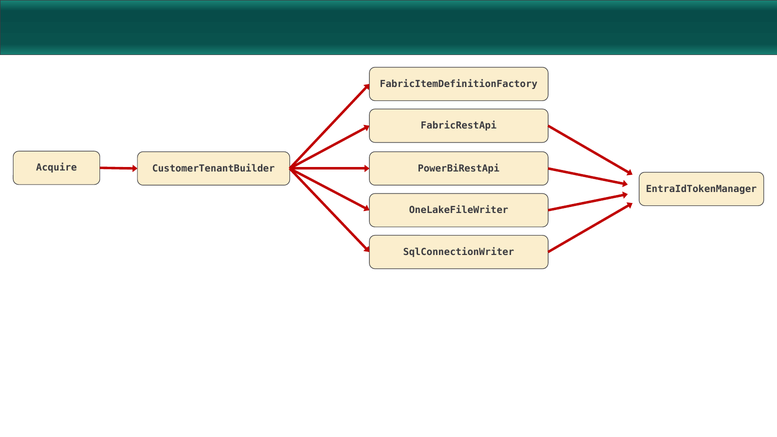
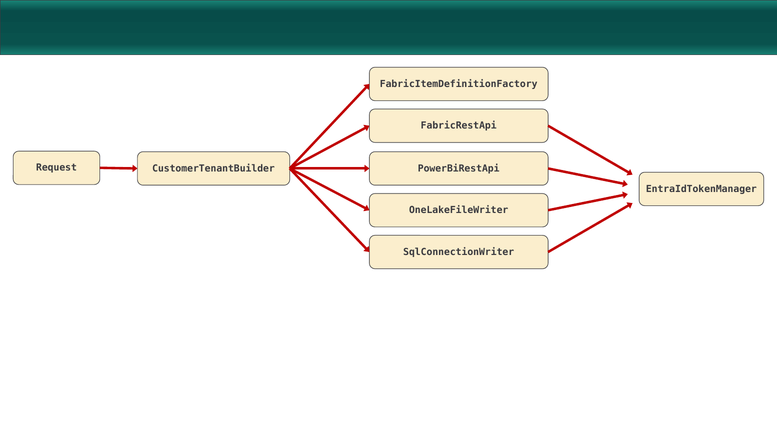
Acquire: Acquire -> Request
